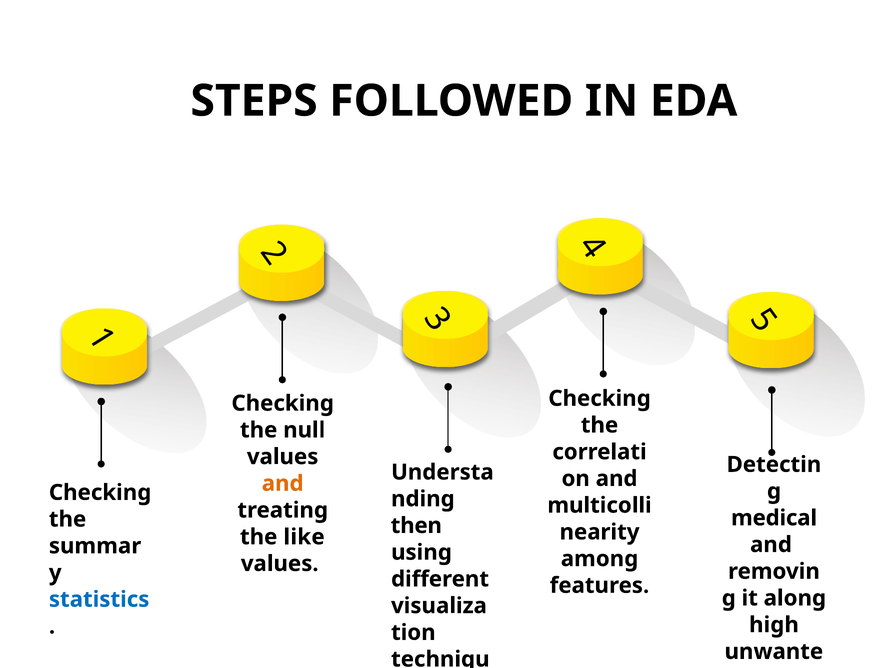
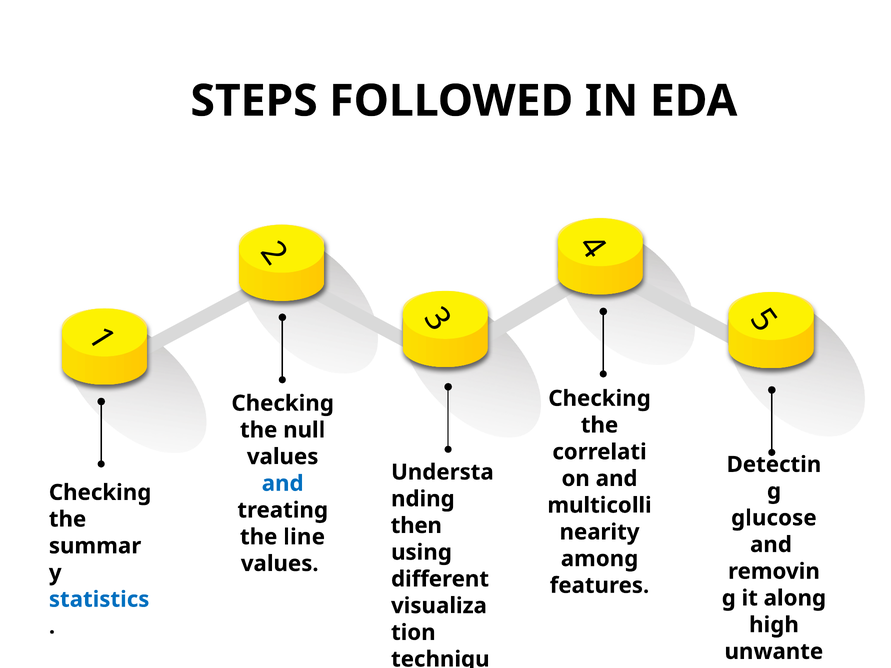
and at (283, 484) colour: orange -> blue
medical: medical -> glucose
like: like -> line
